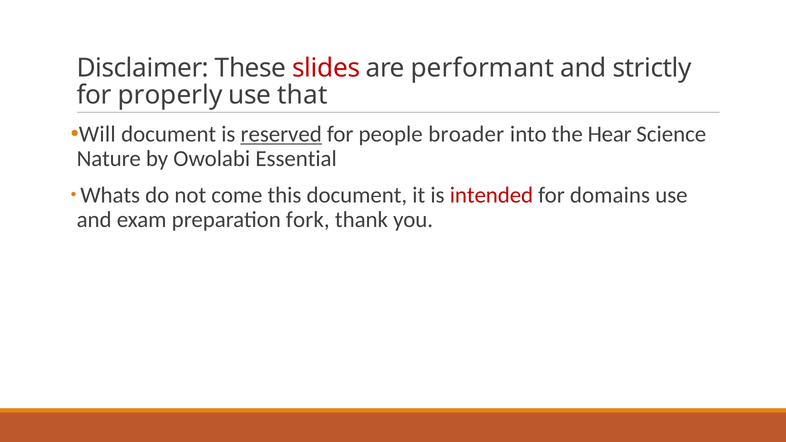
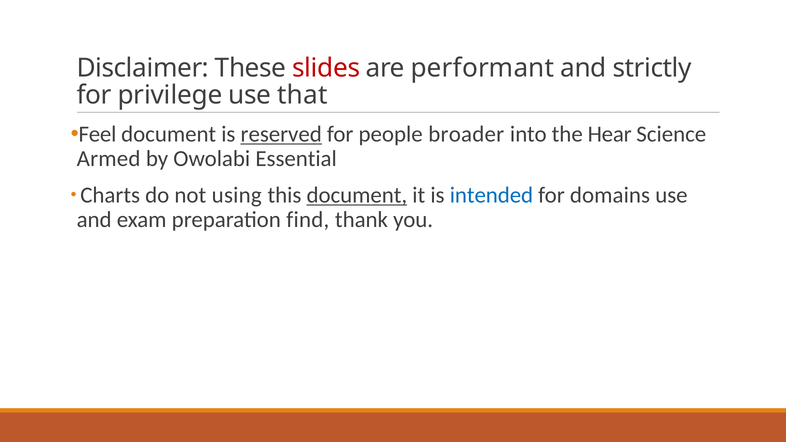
properly: properly -> privilege
Will: Will -> Feel
Nature: Nature -> Armed
Whats: Whats -> Charts
come: come -> using
document at (357, 195) underline: none -> present
intended colour: red -> blue
fork: fork -> find
